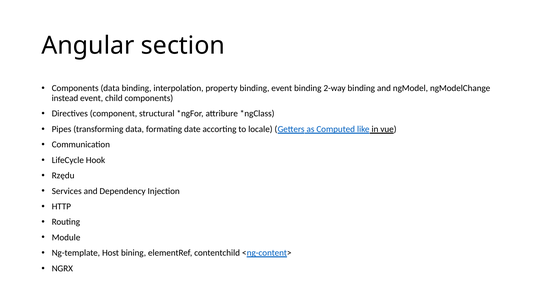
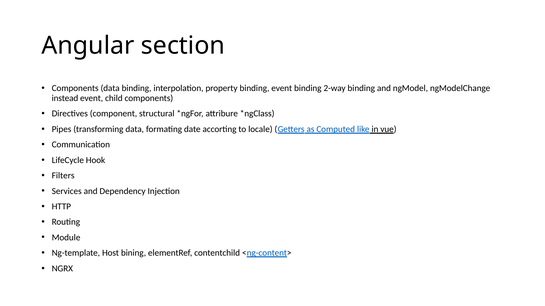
Rzędu: Rzędu -> Filters
